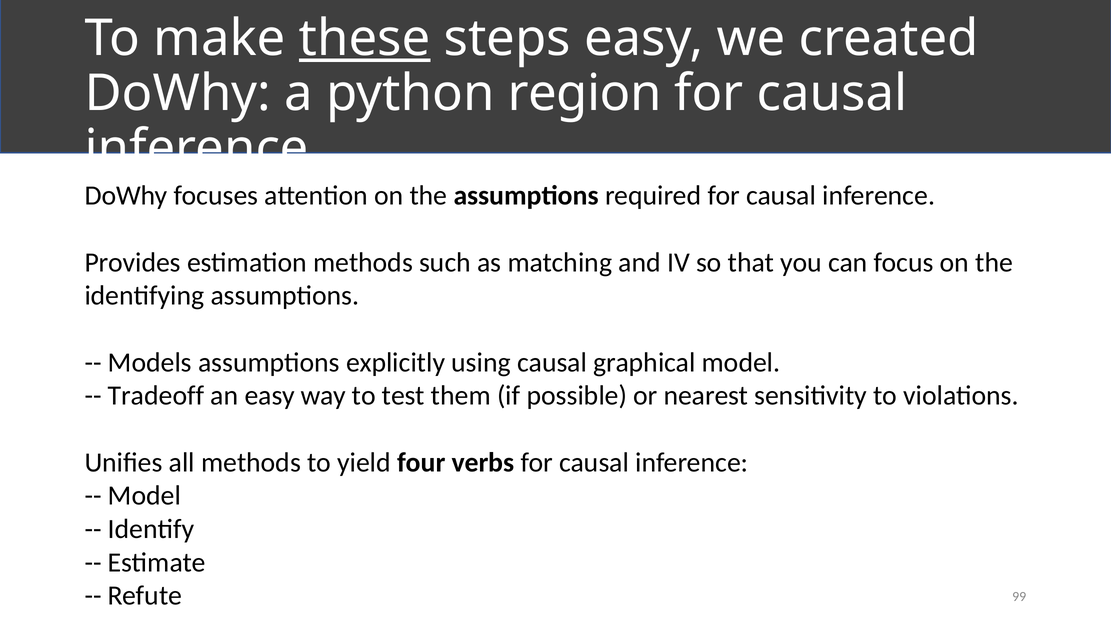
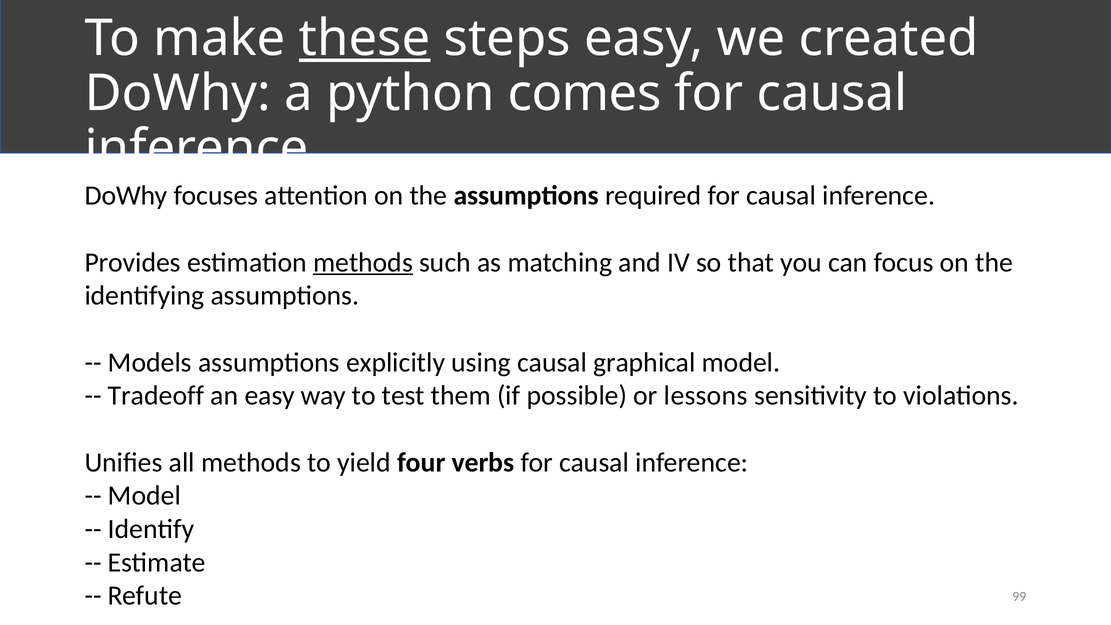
region: region -> comes
methods at (363, 262) underline: none -> present
nearest: nearest -> lessons
